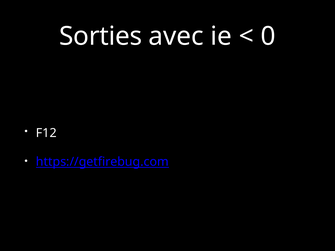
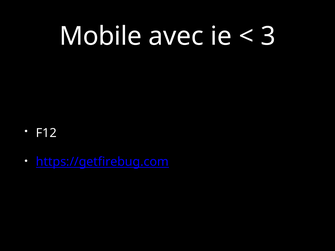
Sorties: Sorties -> Mobile
0: 0 -> 3
